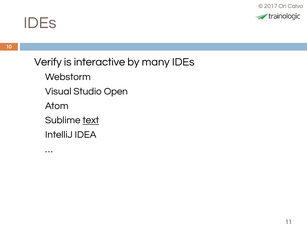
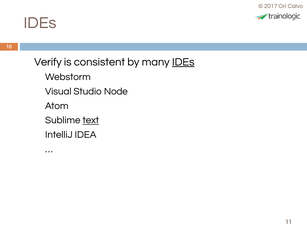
interactive: interactive -> consistent
IDEs at (183, 62) underline: none -> present
Open: Open -> Node
